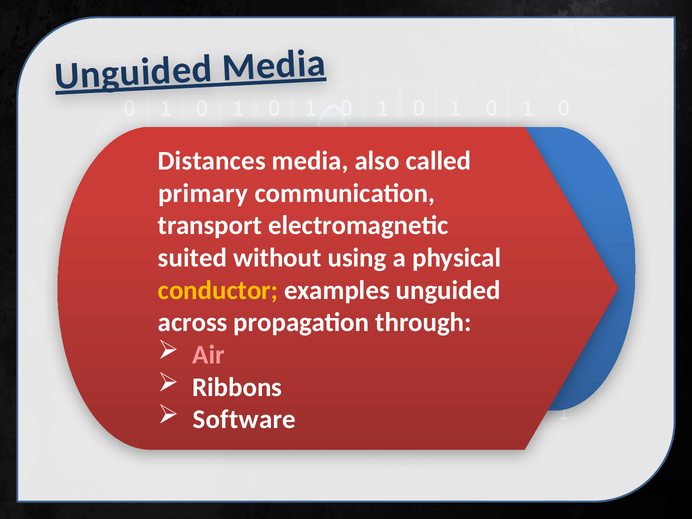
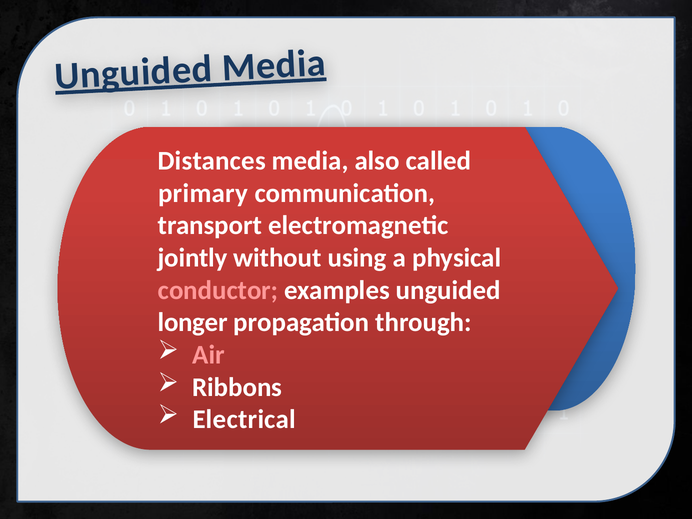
suited: suited -> jointly
conductor colour: yellow -> pink
across: across -> longer
Software: Software -> Electrical
